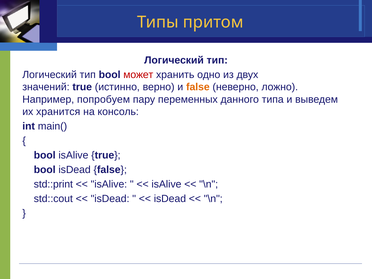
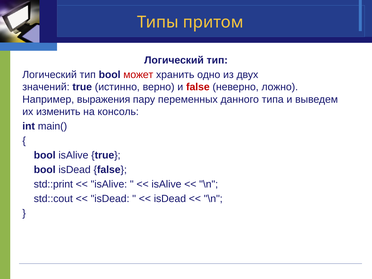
false at (198, 87) colour: orange -> red
попробуем: попробуем -> выражения
хранится: хранится -> изменить
